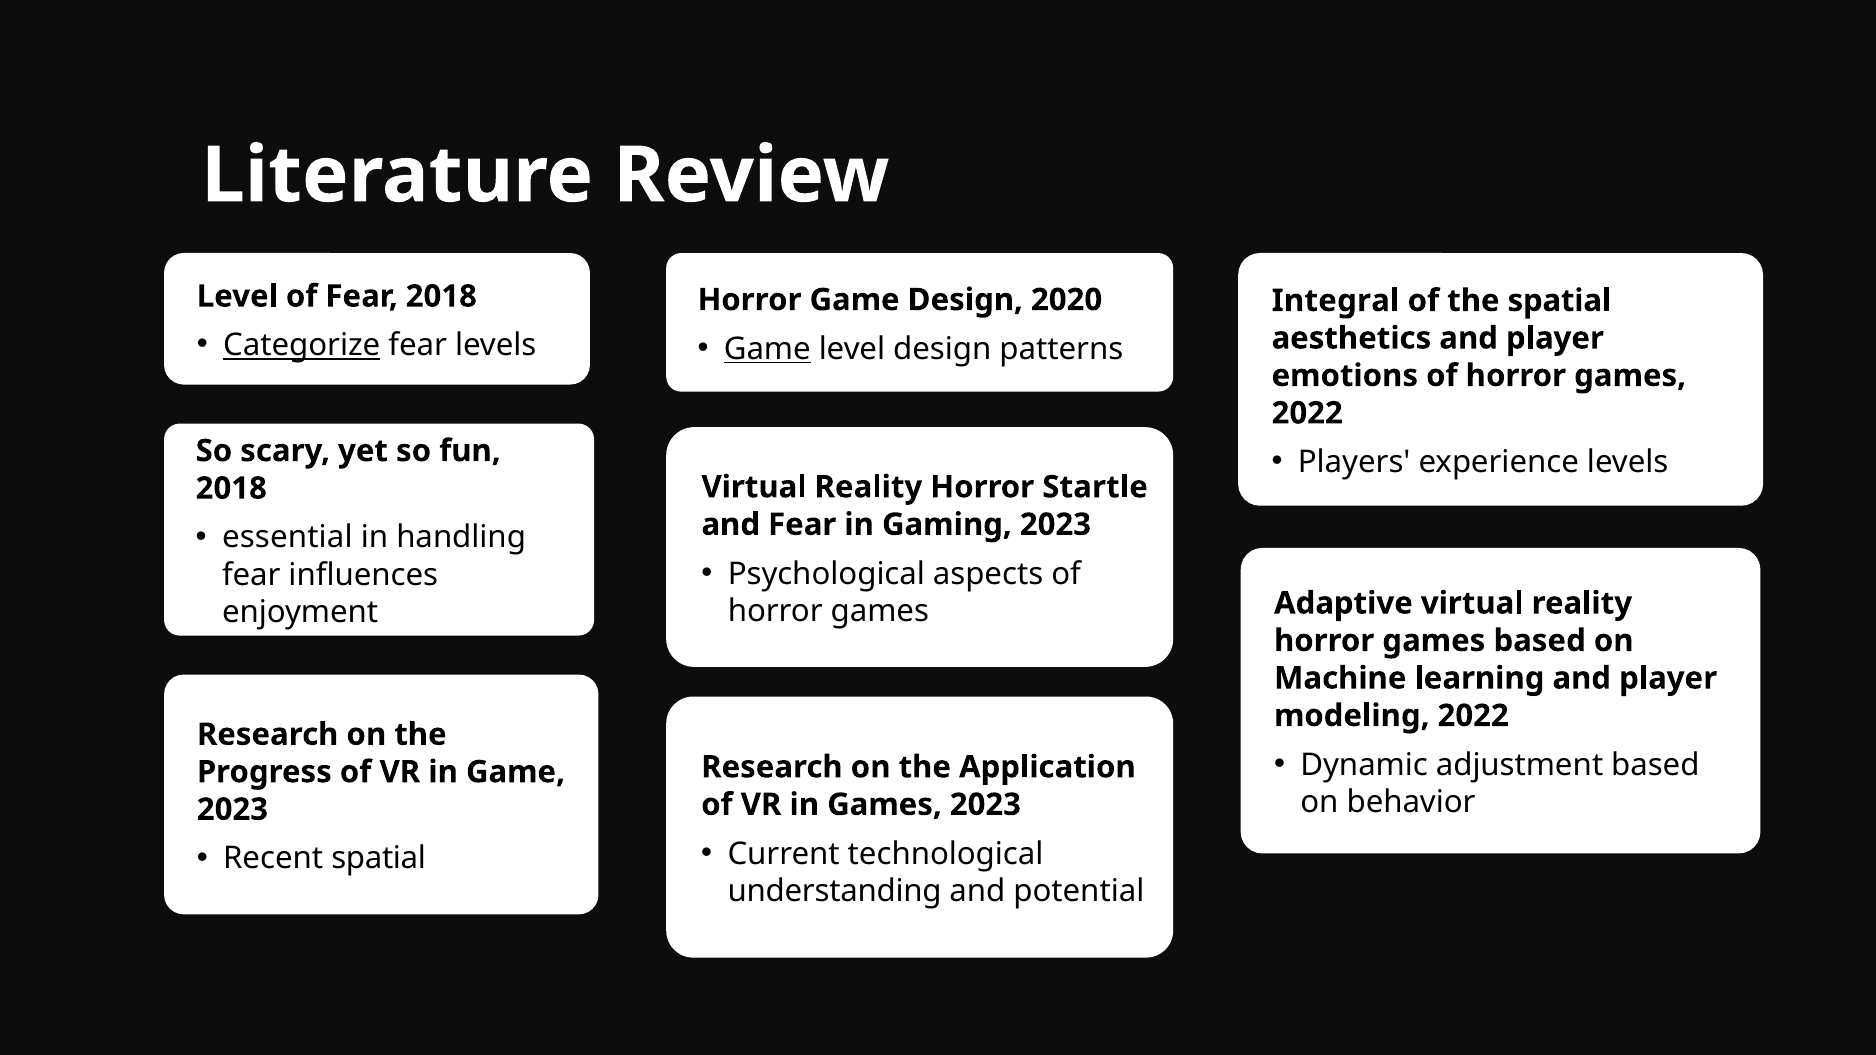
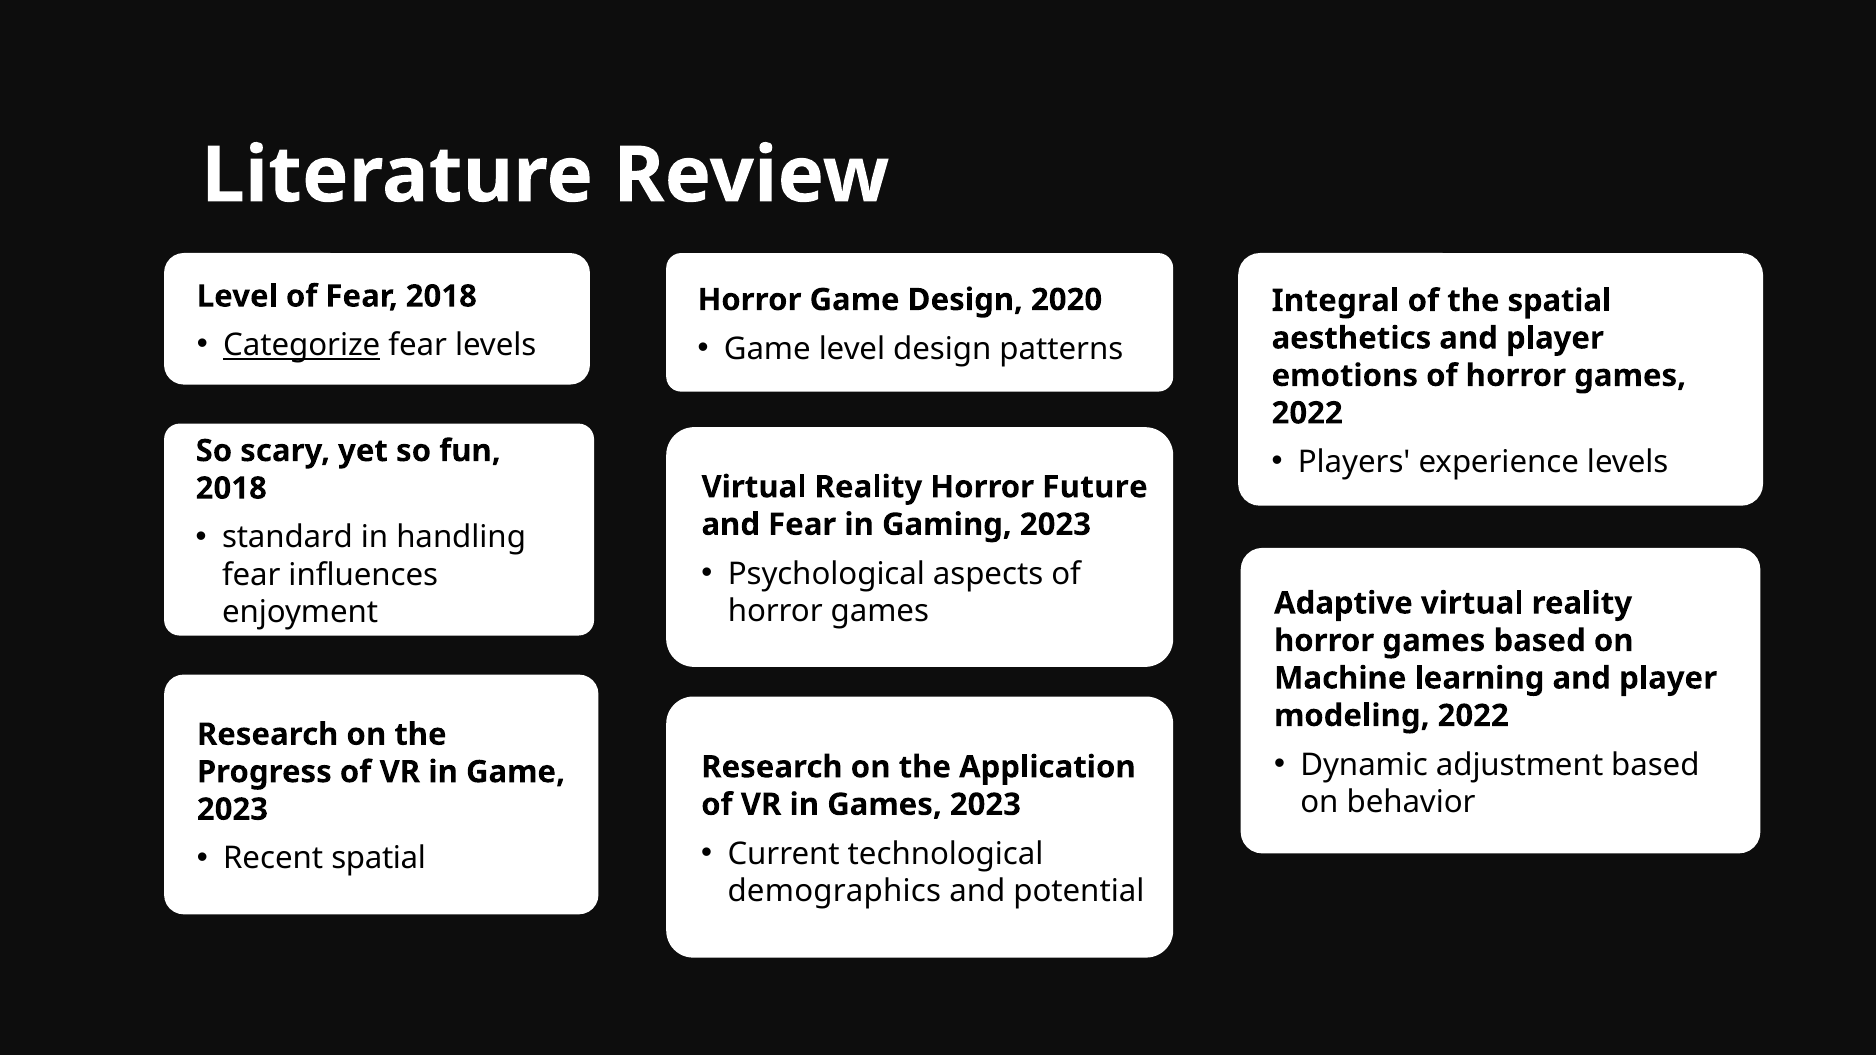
Game at (767, 349) underline: present -> none
Startle: Startle -> Future
essential: essential -> standard
understanding: understanding -> demographics
